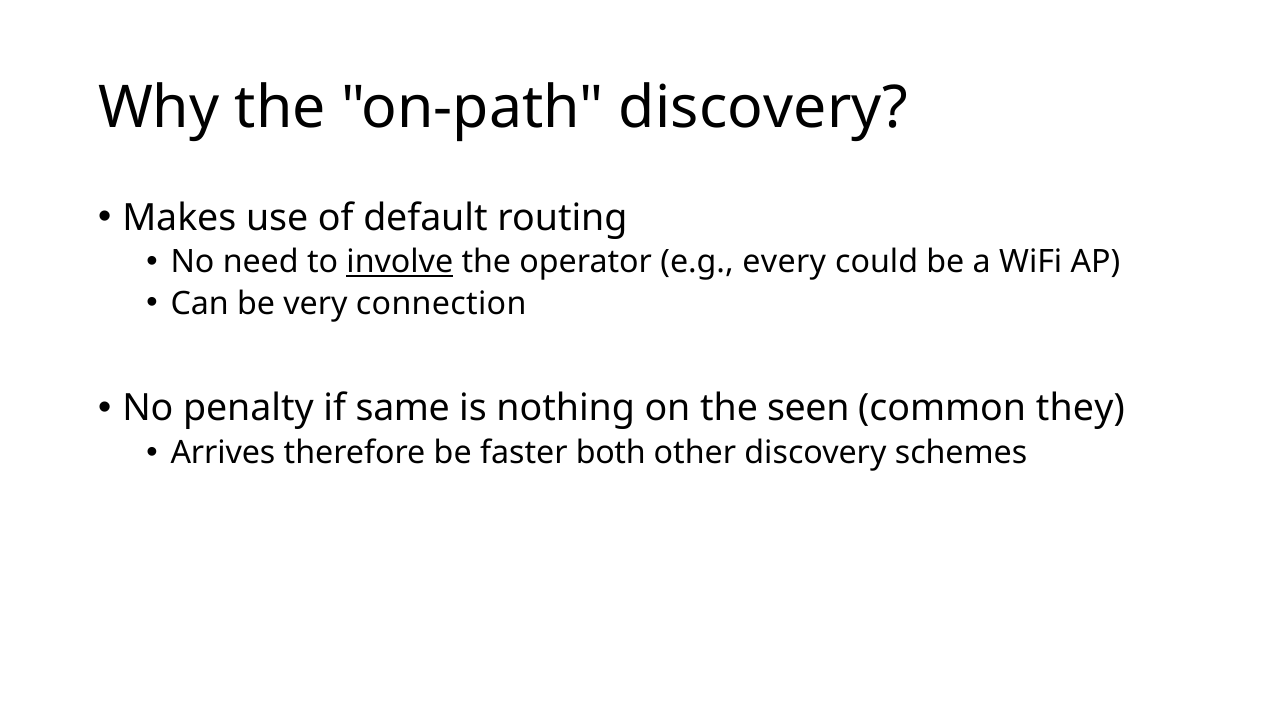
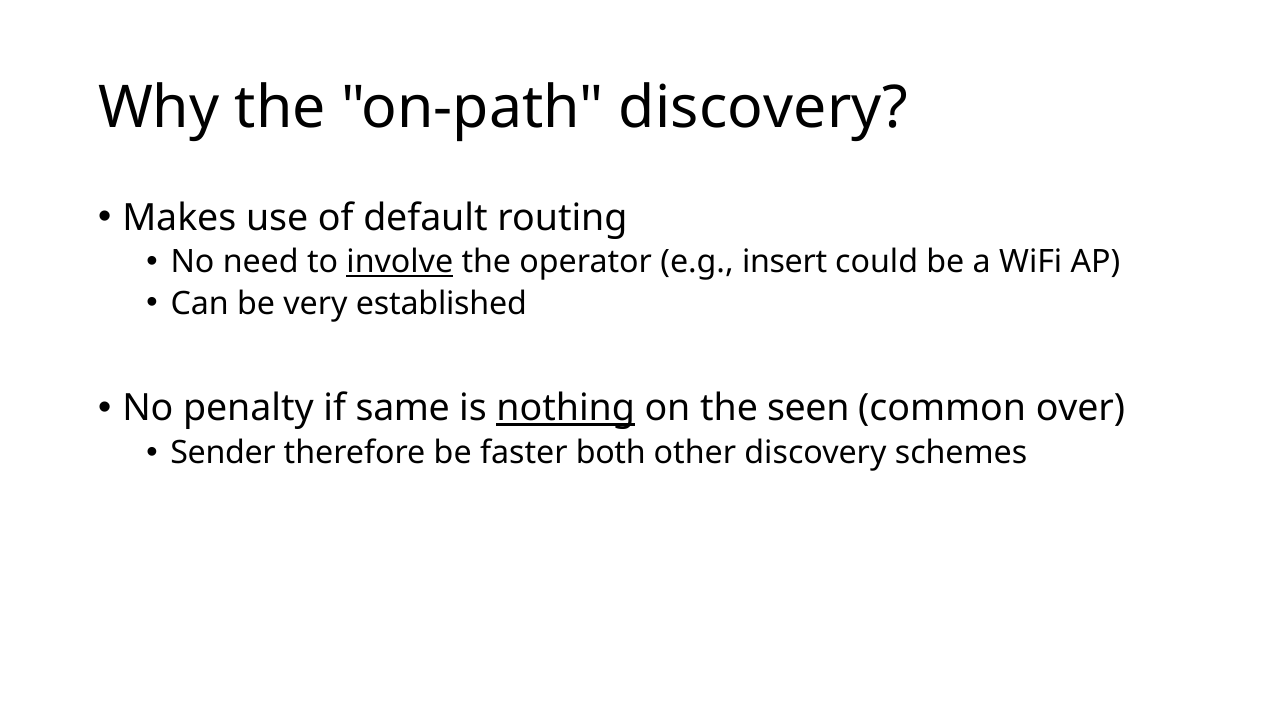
every: every -> insert
connection: connection -> established
nothing underline: none -> present
they: they -> over
Arrives: Arrives -> Sender
